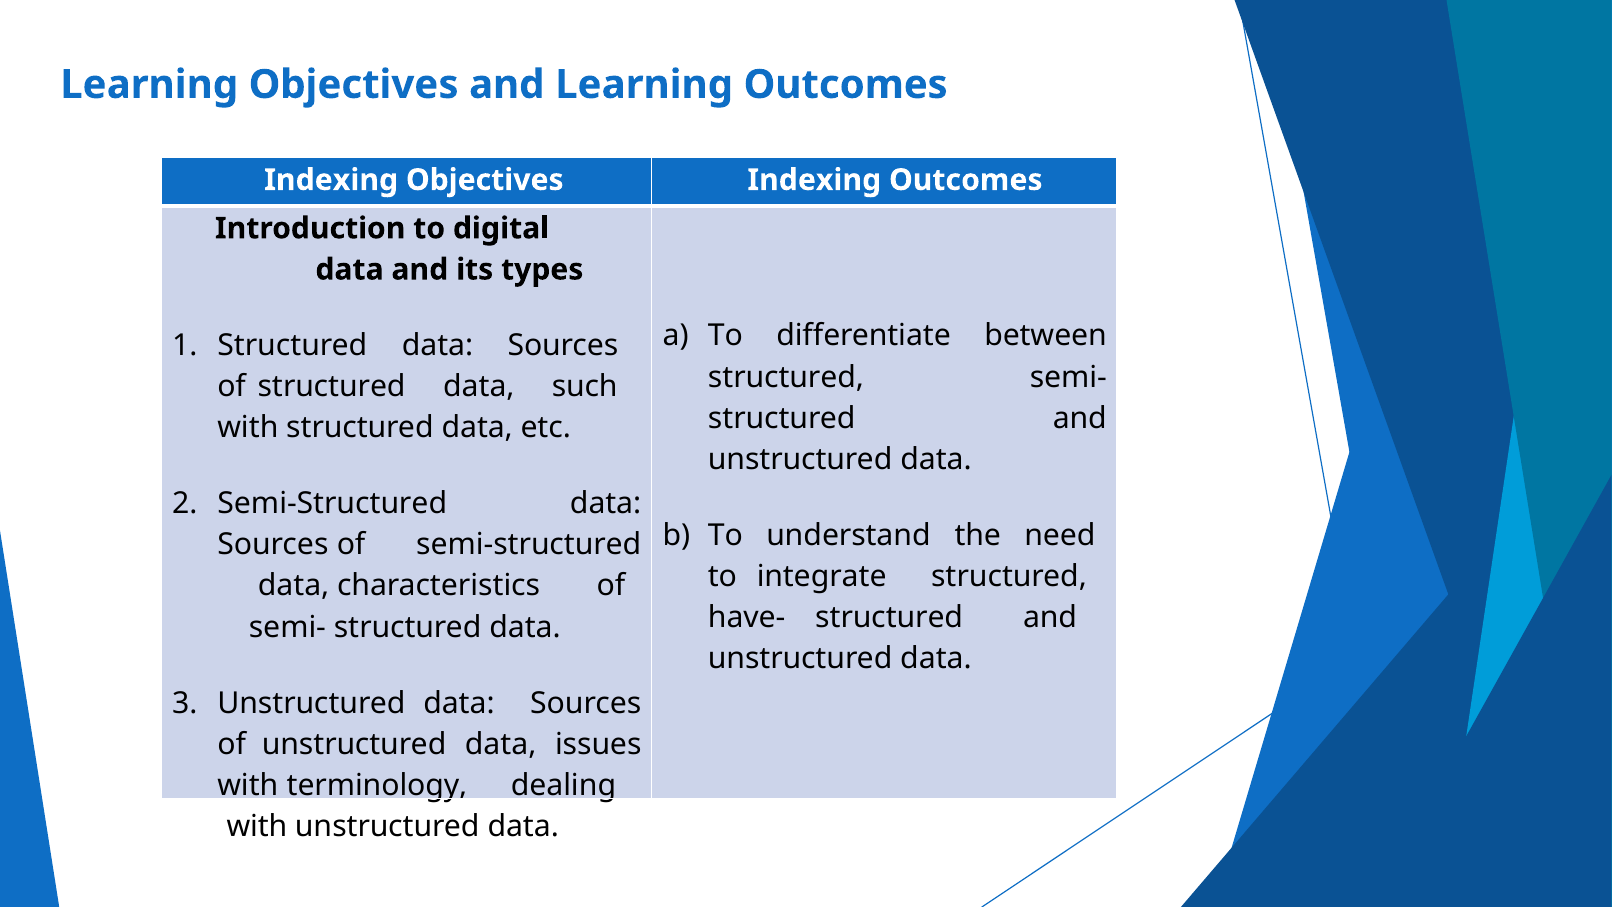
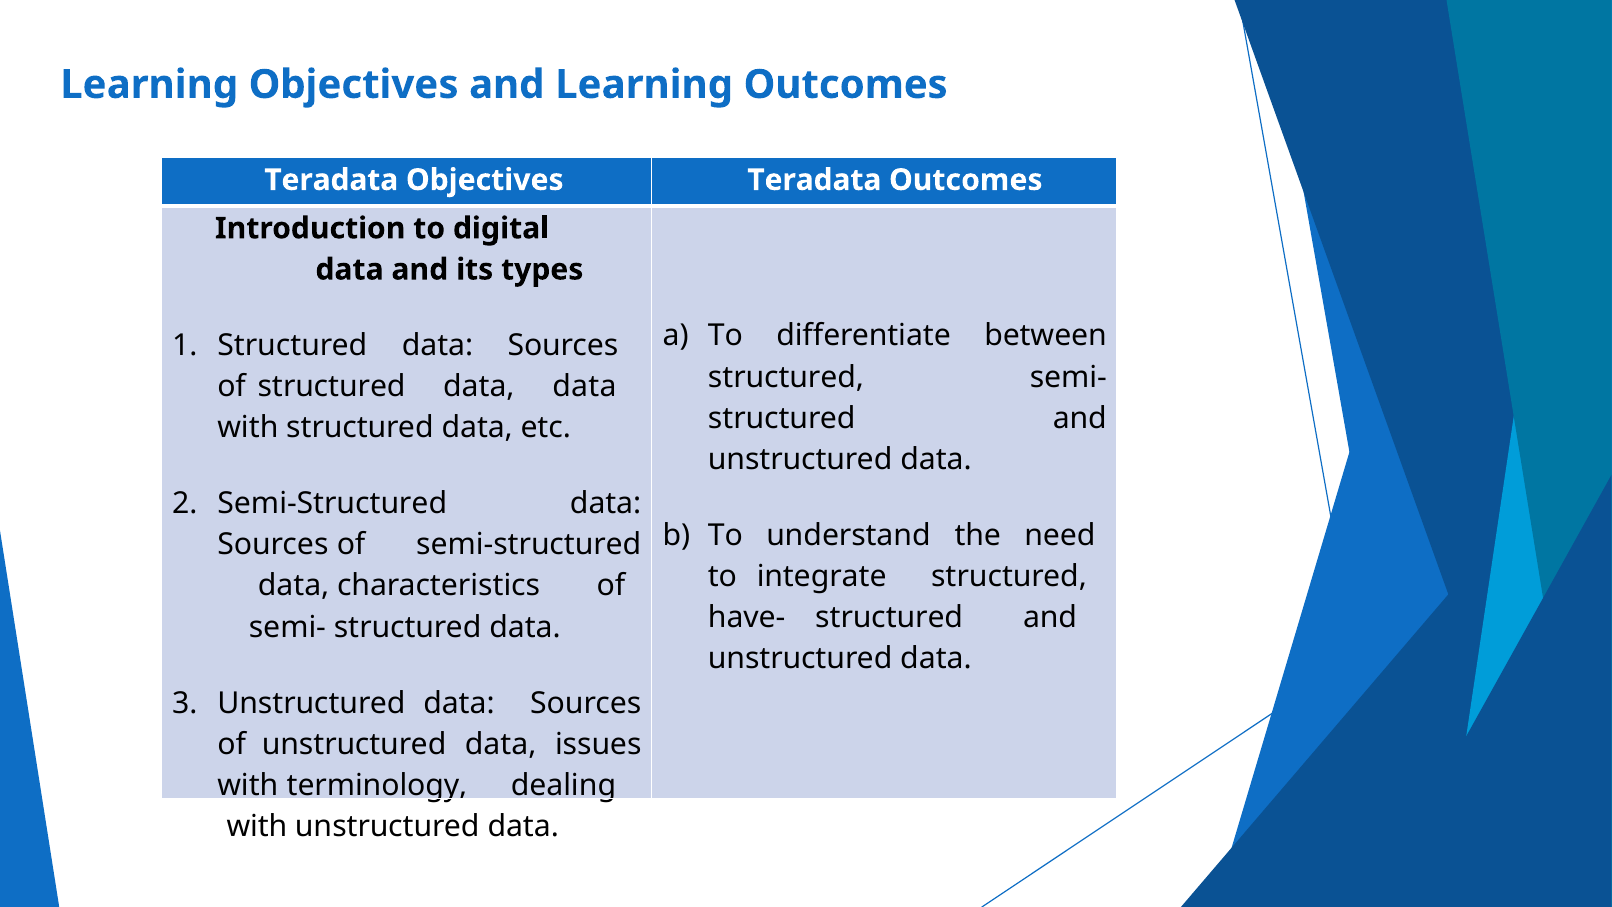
Indexing at (331, 180): Indexing -> Teradata
Objectives Indexing: Indexing -> Teradata
data such: such -> data
